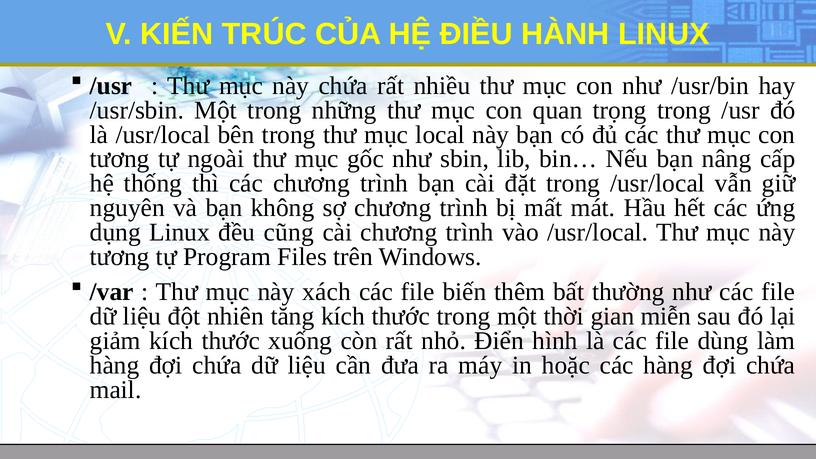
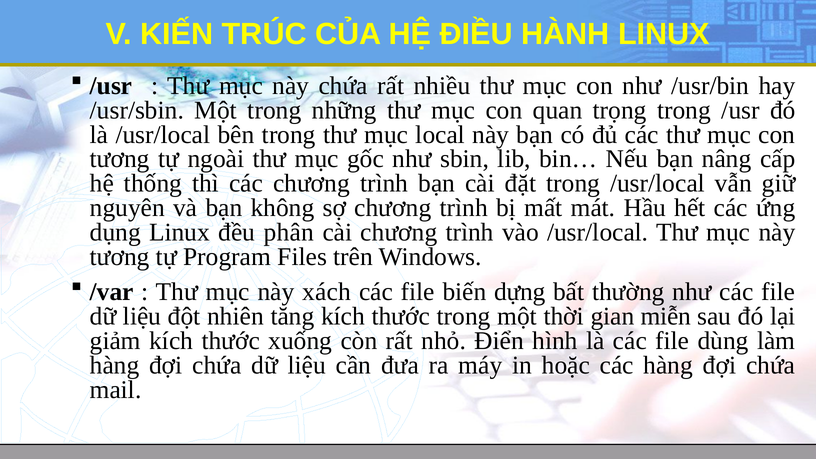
cũng: cũng -> phân
thêm: thêm -> dựng
